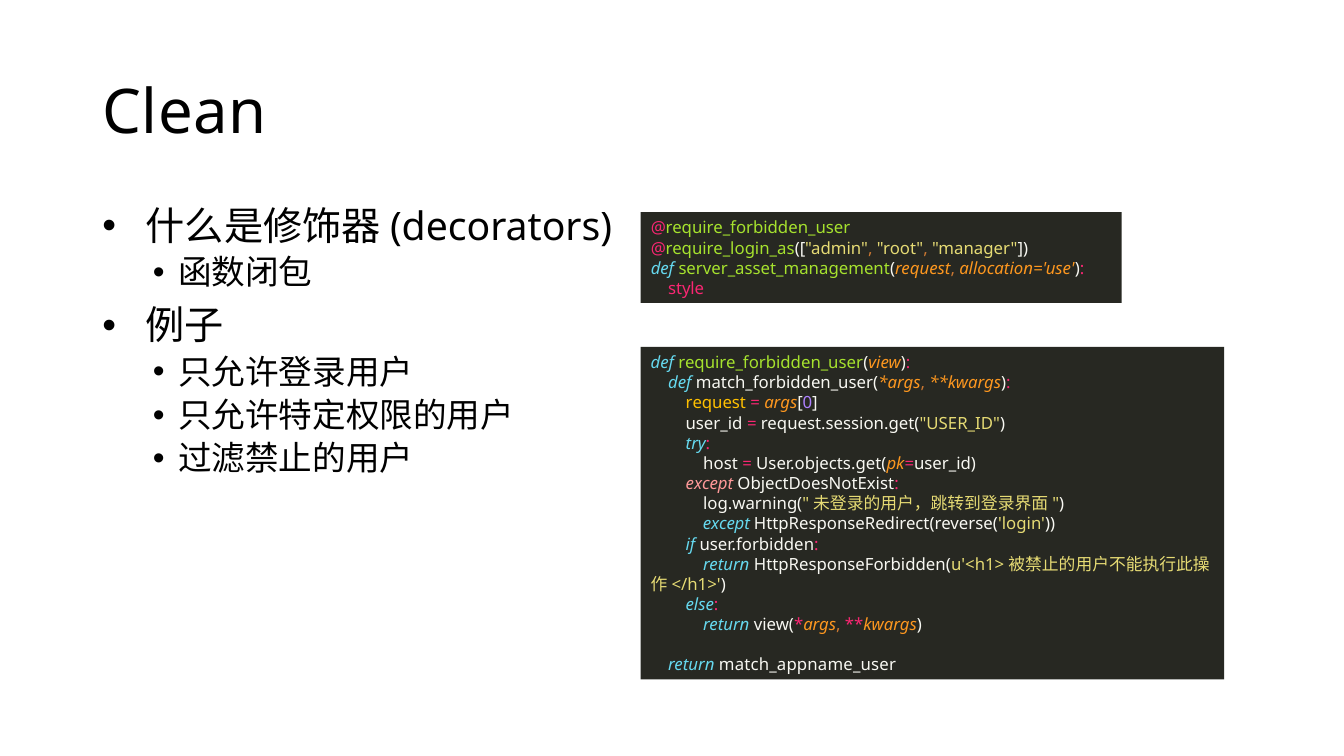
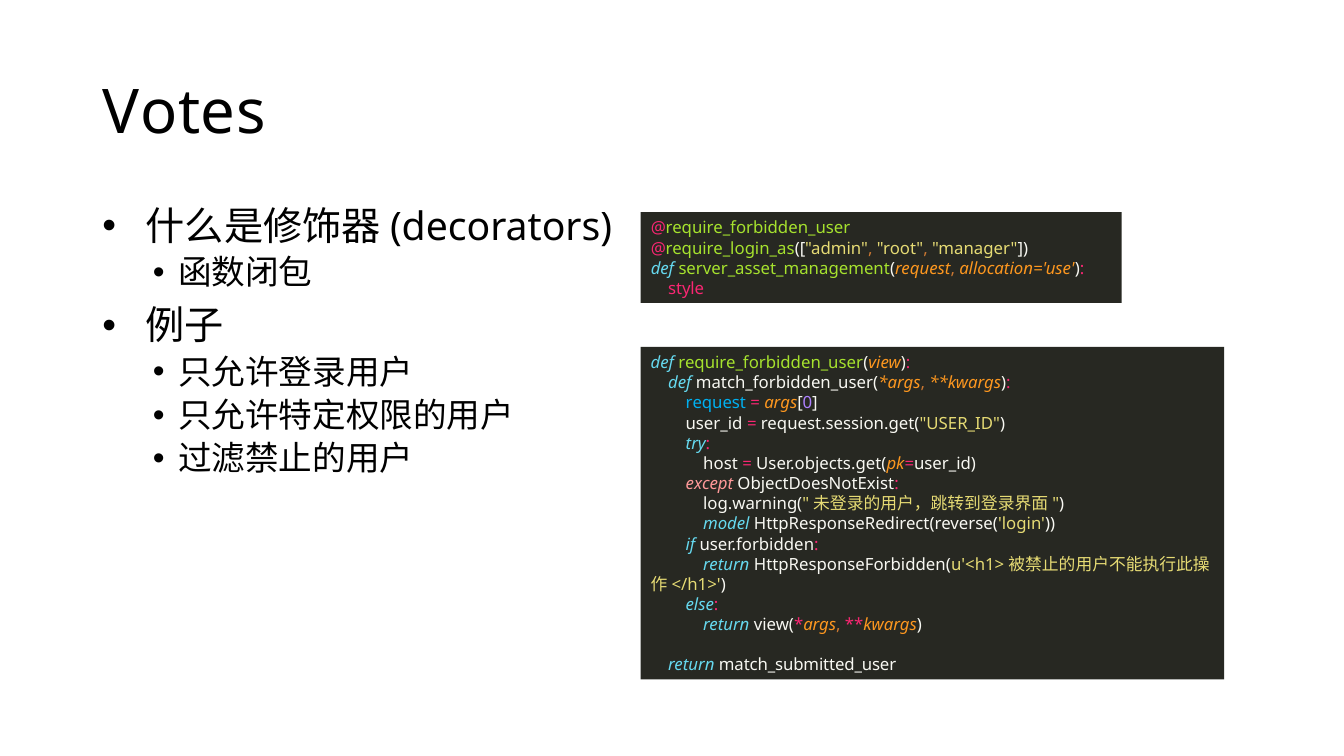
Clean: Clean -> Votes
request colour: yellow -> light blue
except at (726, 524): except -> model
match_appname_user: match_appname_user -> match_submitted_user
